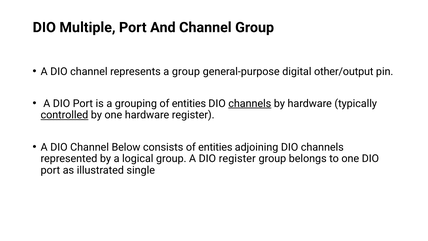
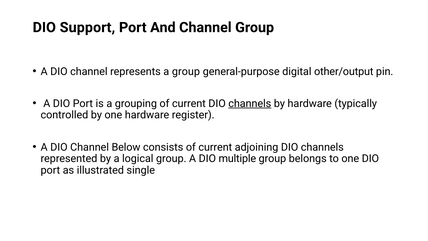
Multiple: Multiple -> Support
grouping of entities: entities -> current
controlled underline: present -> none
consists of entities: entities -> current
DIO register: register -> multiple
